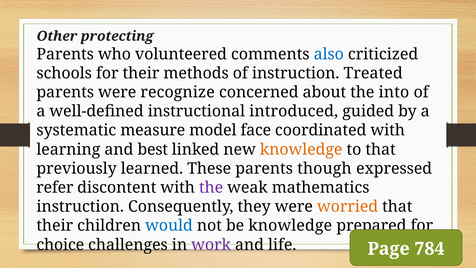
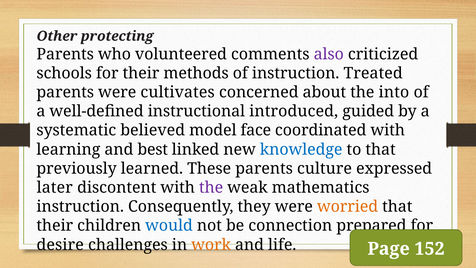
also colour: blue -> purple
recognize: recognize -> cultivates
measure: measure -> believed
knowledge at (301, 149) colour: orange -> blue
though: though -> culture
refer: refer -> later
be knowledge: knowledge -> connection
choice: choice -> desire
work colour: purple -> orange
784: 784 -> 152
